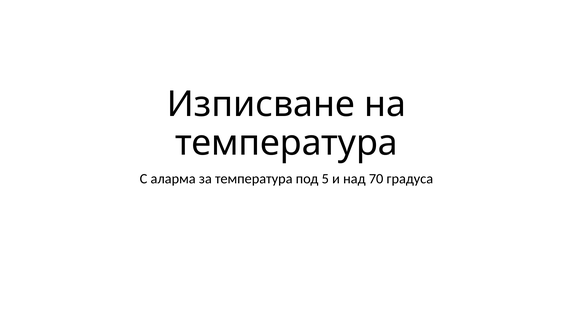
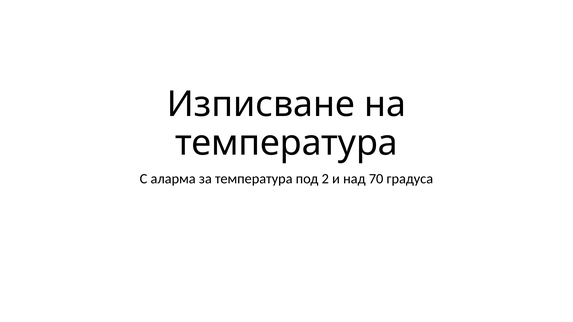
5: 5 -> 2
